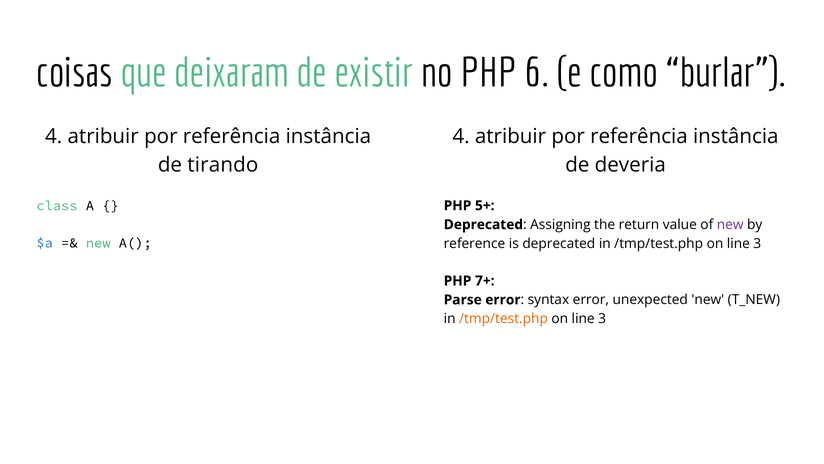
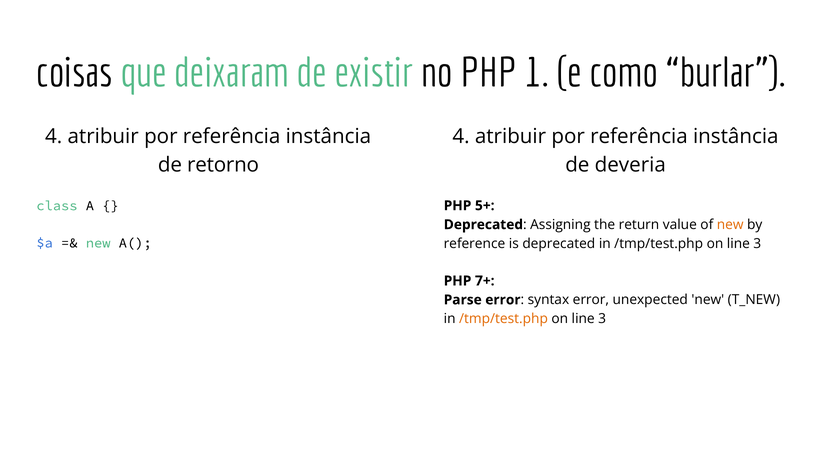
6: 6 -> 1
tirando: tirando -> retorno
new at (730, 224) colour: purple -> orange
